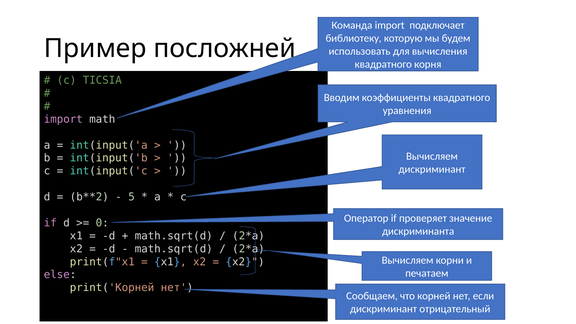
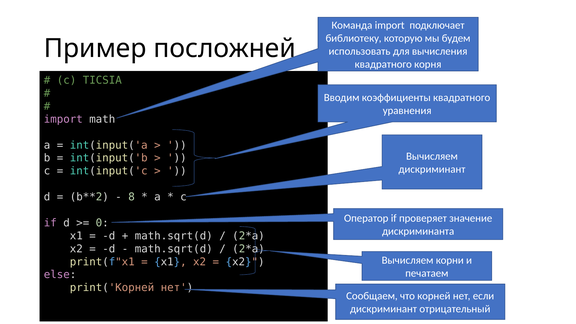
5: 5 -> 8
